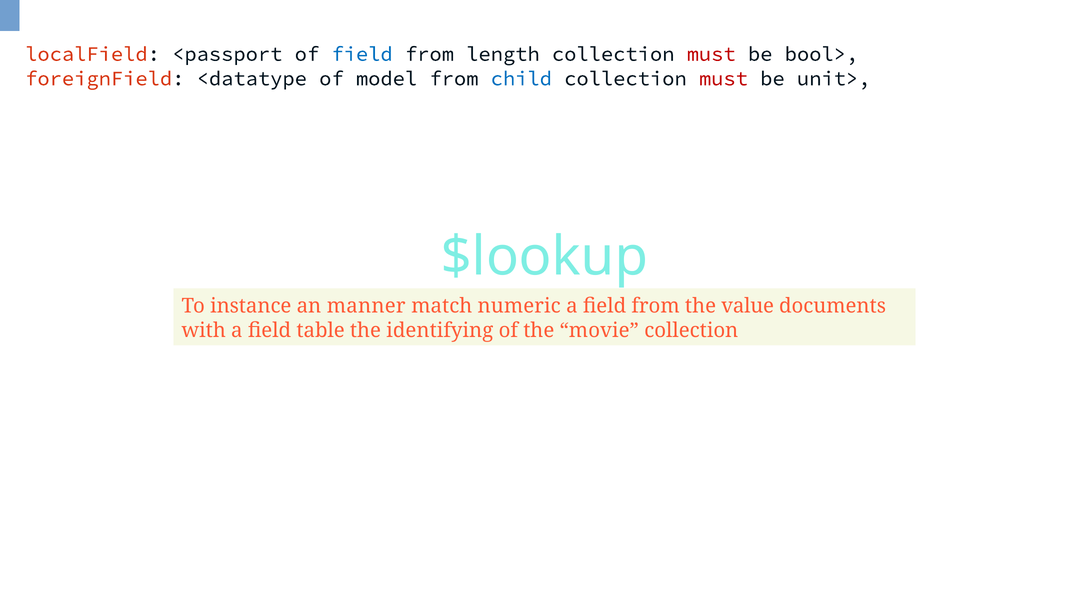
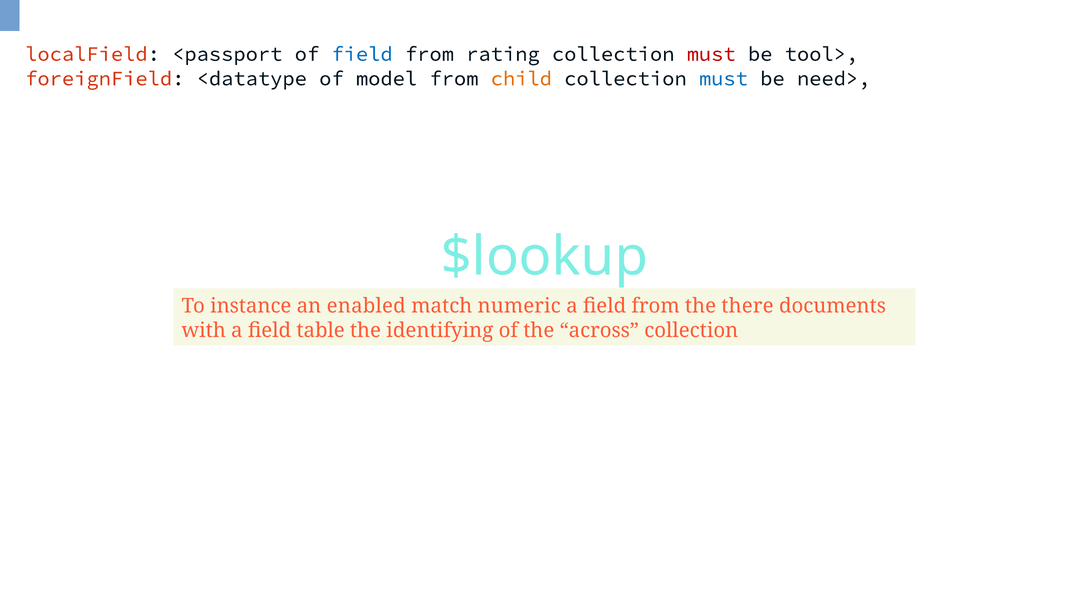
length: length -> rating
bool>: bool> -> tool>
child colour: blue -> orange
must at (723, 78) colour: red -> blue
unit>: unit> -> need>
manner: manner -> enabled
value: value -> there
movie: movie -> across
